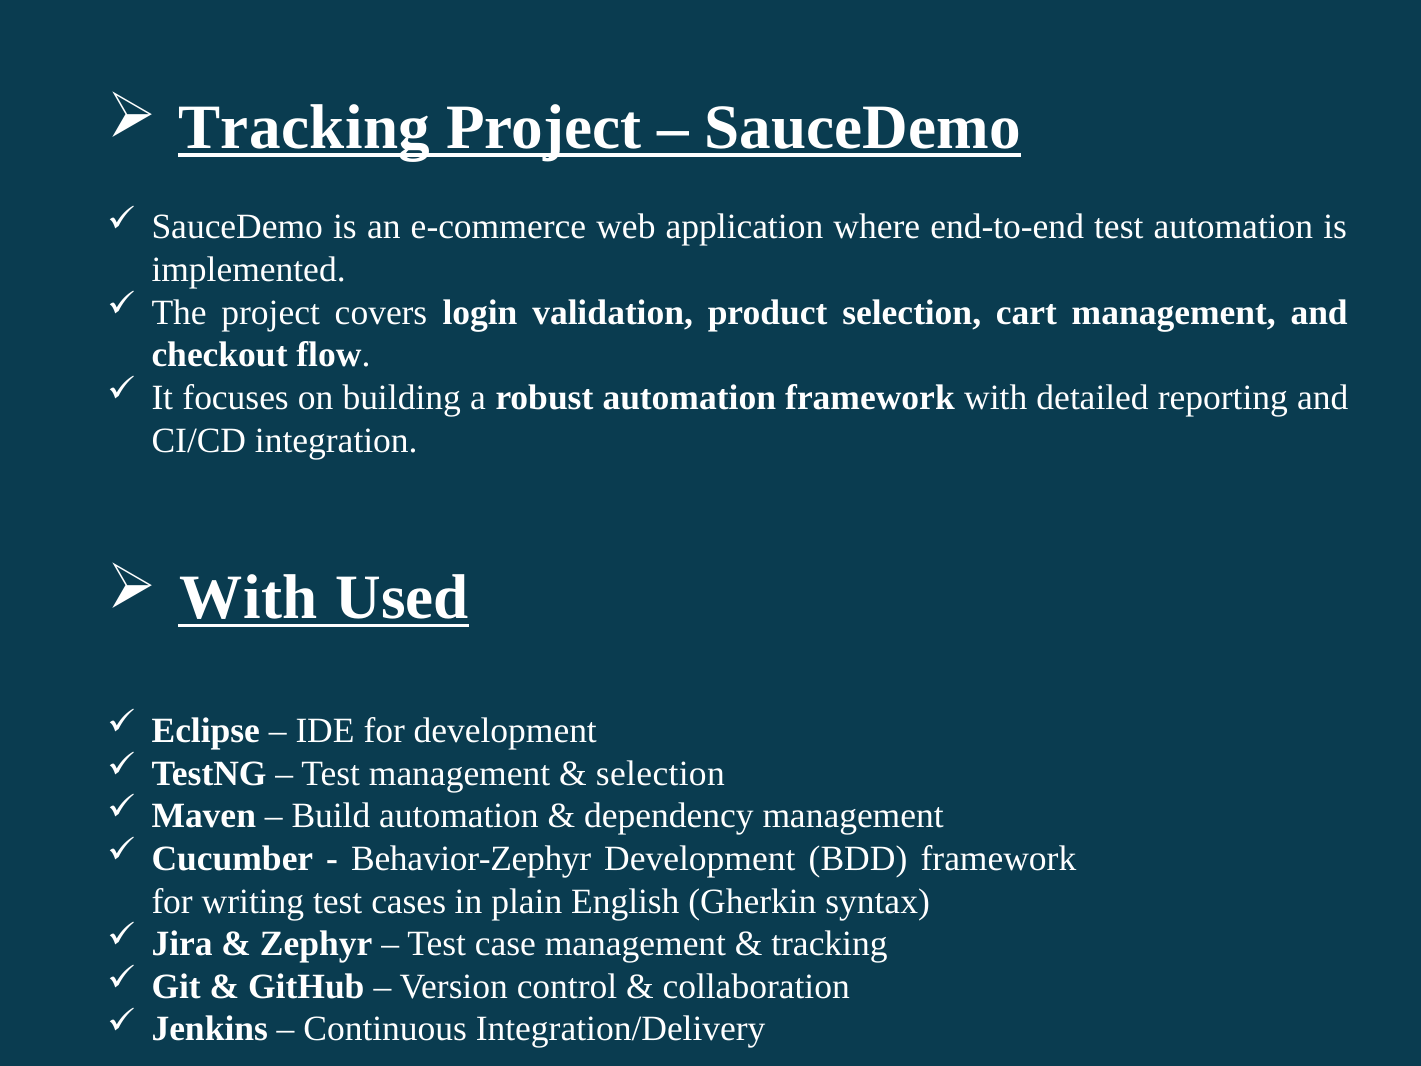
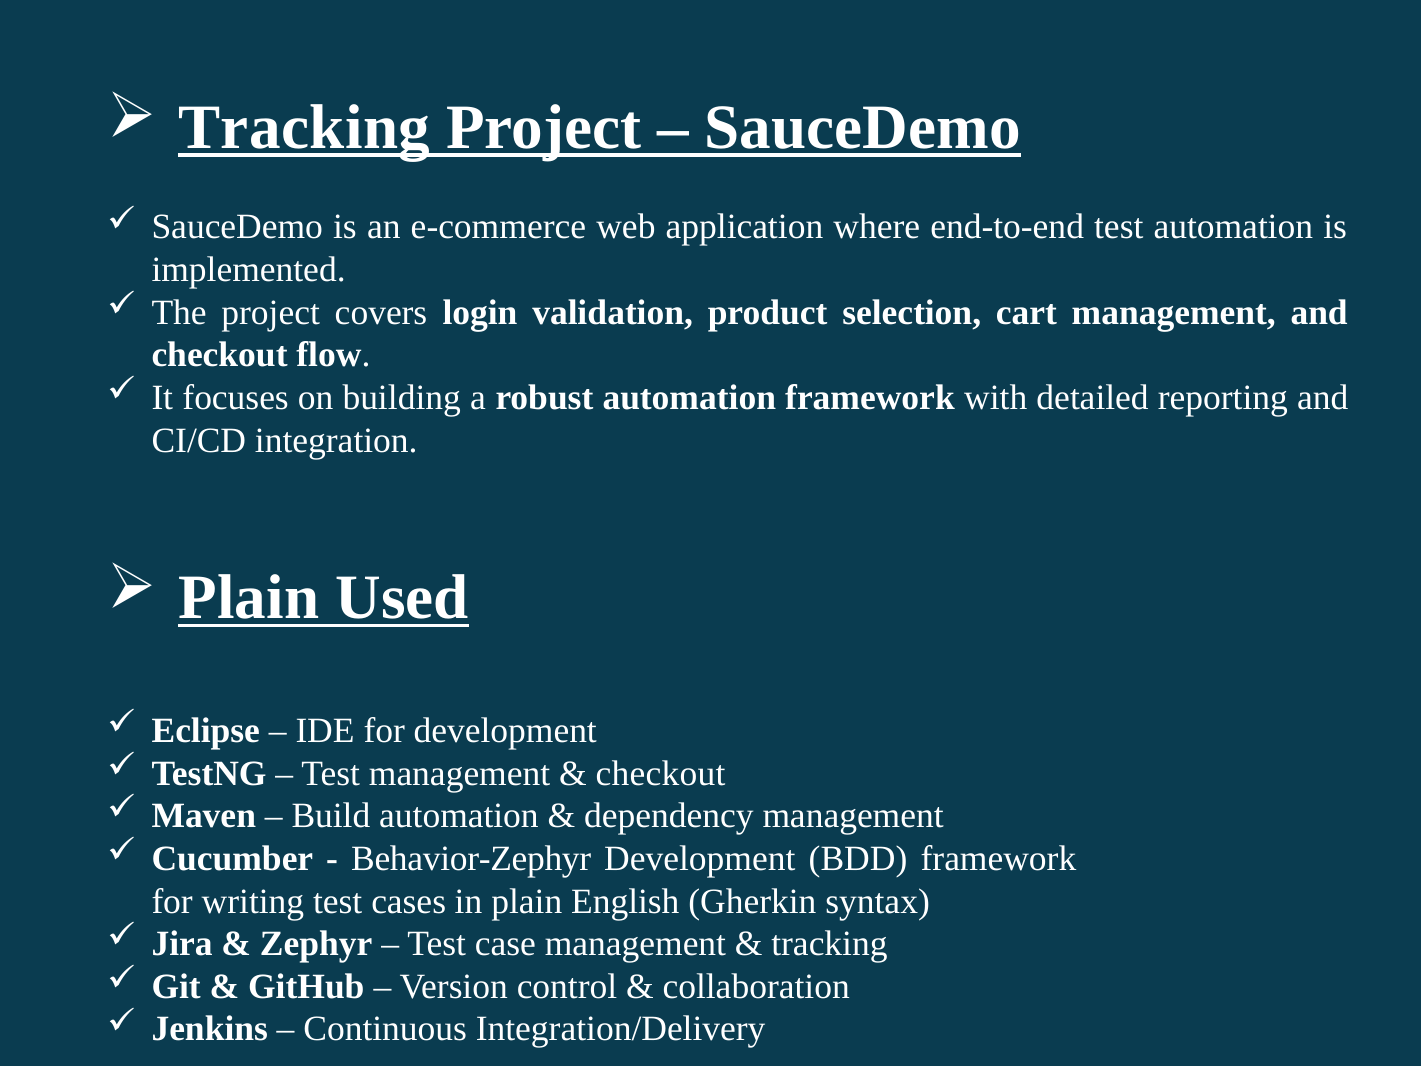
With at (249, 598): With -> Plain
selection at (660, 773): selection -> checkout
